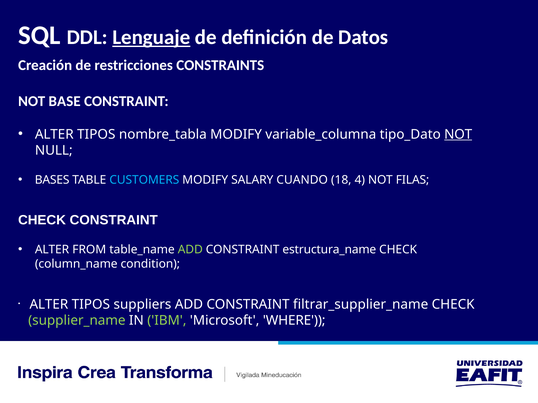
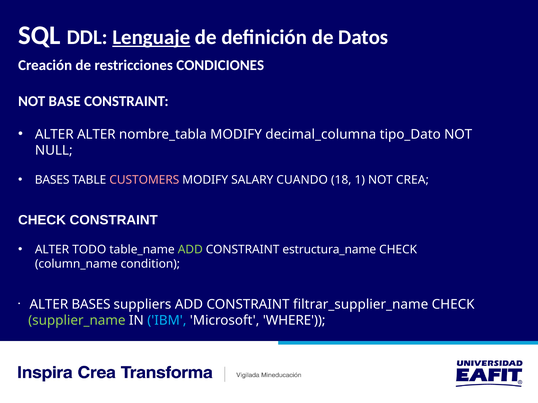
CONSTRAINTS: CONSTRAINTS -> CONDICIONES
TIPOS at (96, 134): TIPOS -> ALTER
variable_columna: variable_columna -> decimal_columna
NOT at (458, 134) underline: present -> none
CUSTOMERS colour: light blue -> pink
4: 4 -> 1
FILAS: FILAS -> CREA
FROM: FROM -> TODO
TIPOS at (91, 305): TIPOS -> BASES
IBM colour: light green -> light blue
